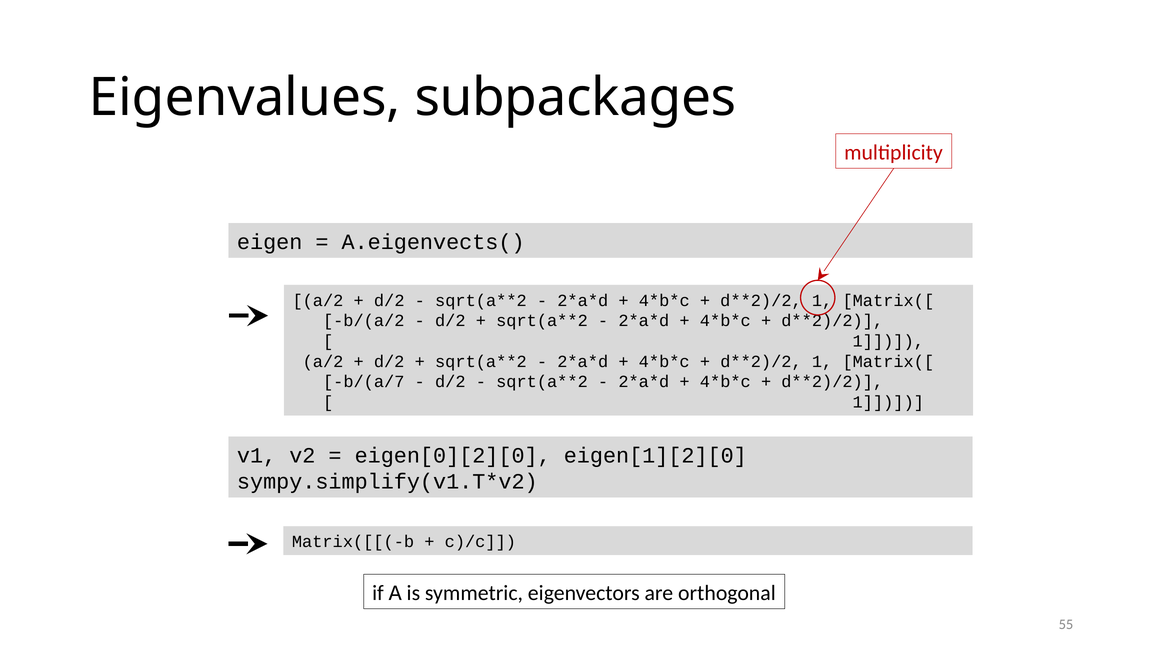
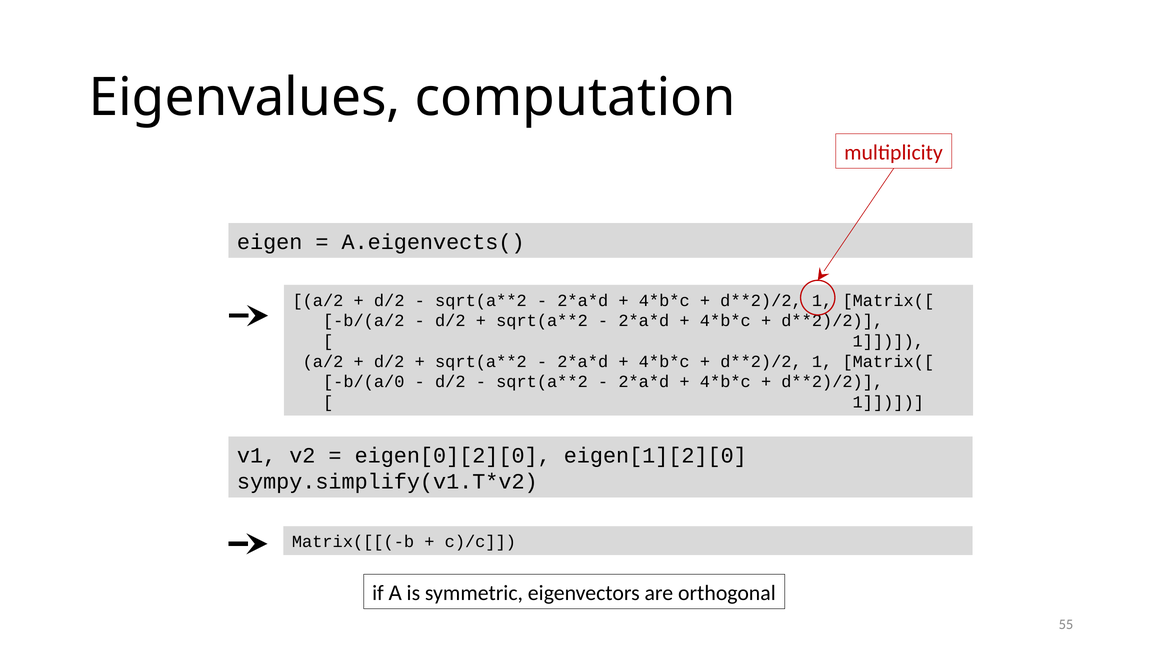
subpackages: subpackages -> computation
b/(a/7: b/(a/7 -> b/(a/0
